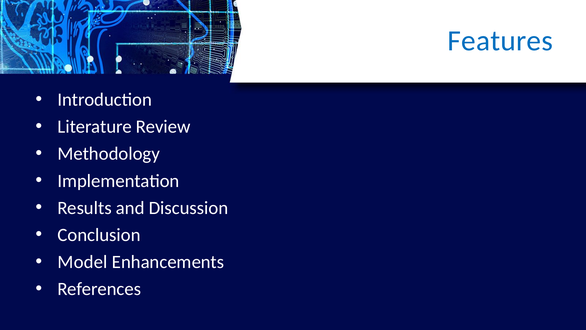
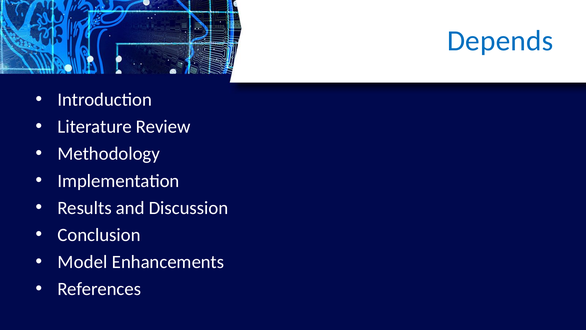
Features: Features -> Depends
